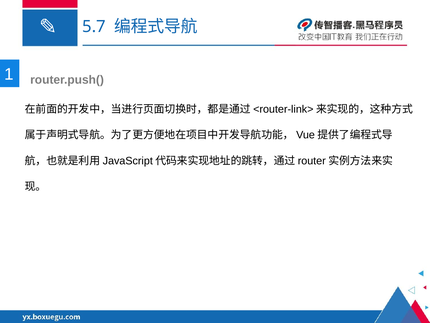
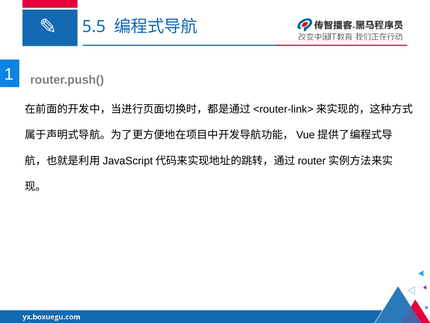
5.7: 5.7 -> 5.5
